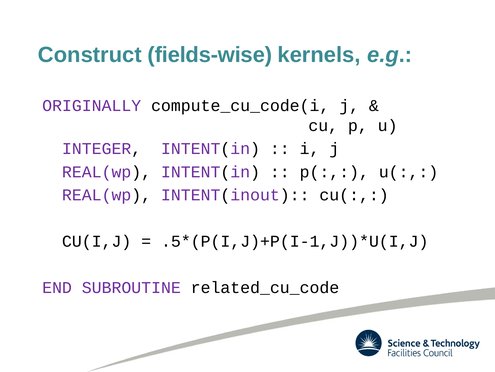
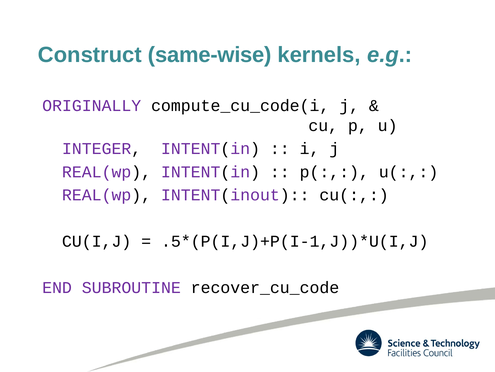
fields-wise: fields-wise -> same-wise
related_cu_code: related_cu_code -> recover_cu_code
